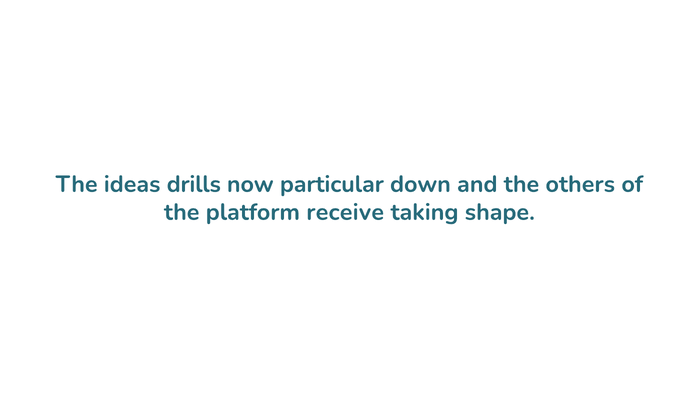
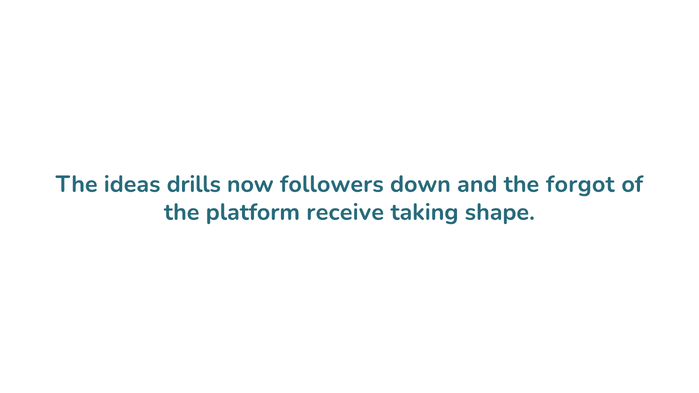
particular: particular -> followers
others: others -> forgot
